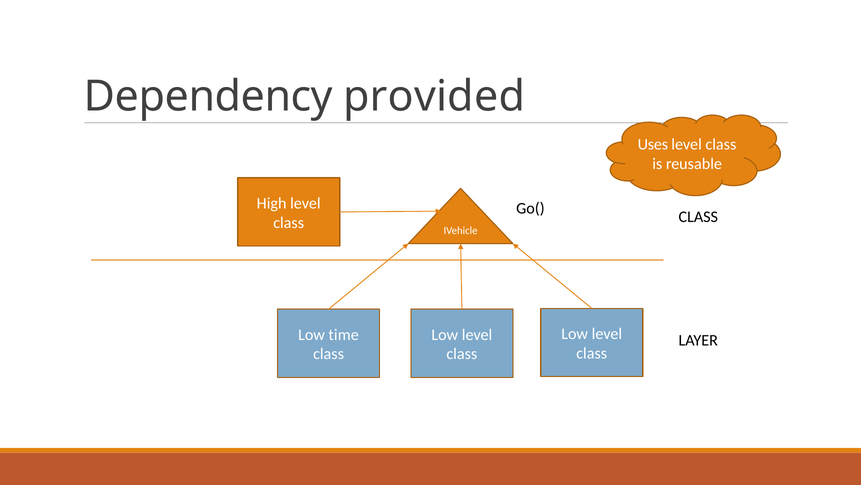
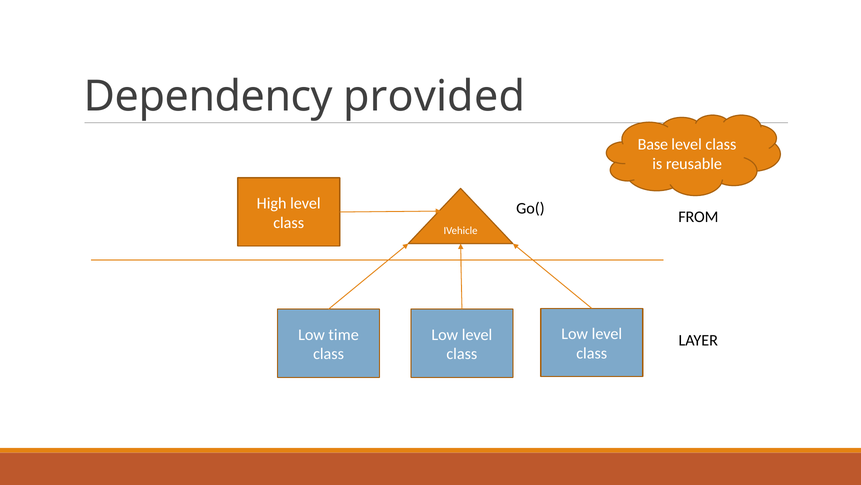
Uses: Uses -> Base
class CLASS: CLASS -> FROM
